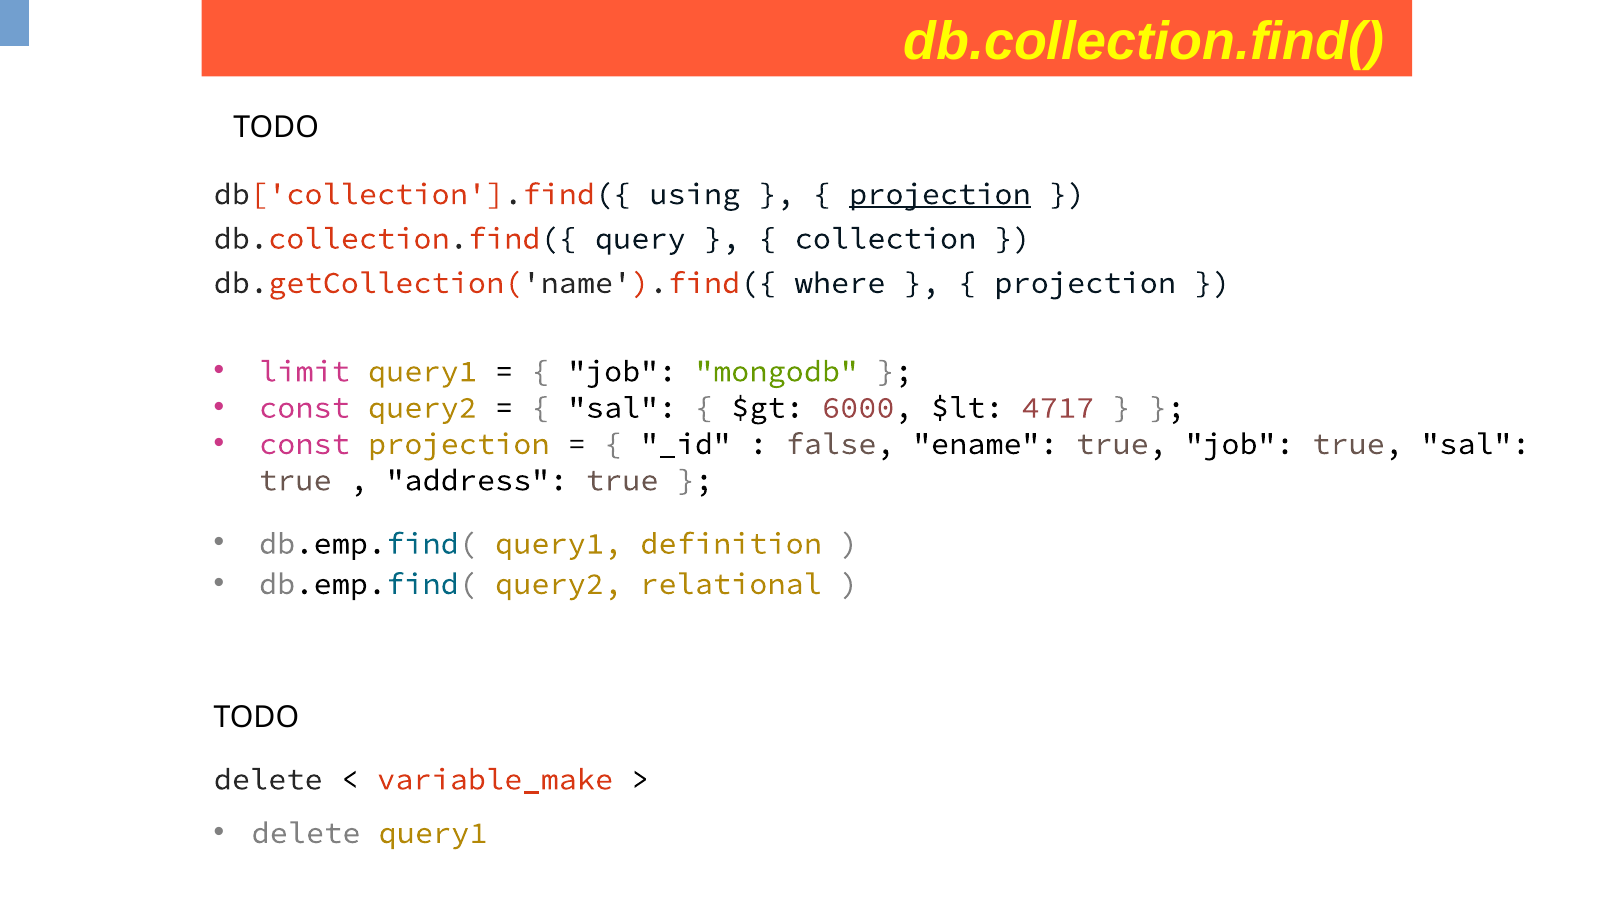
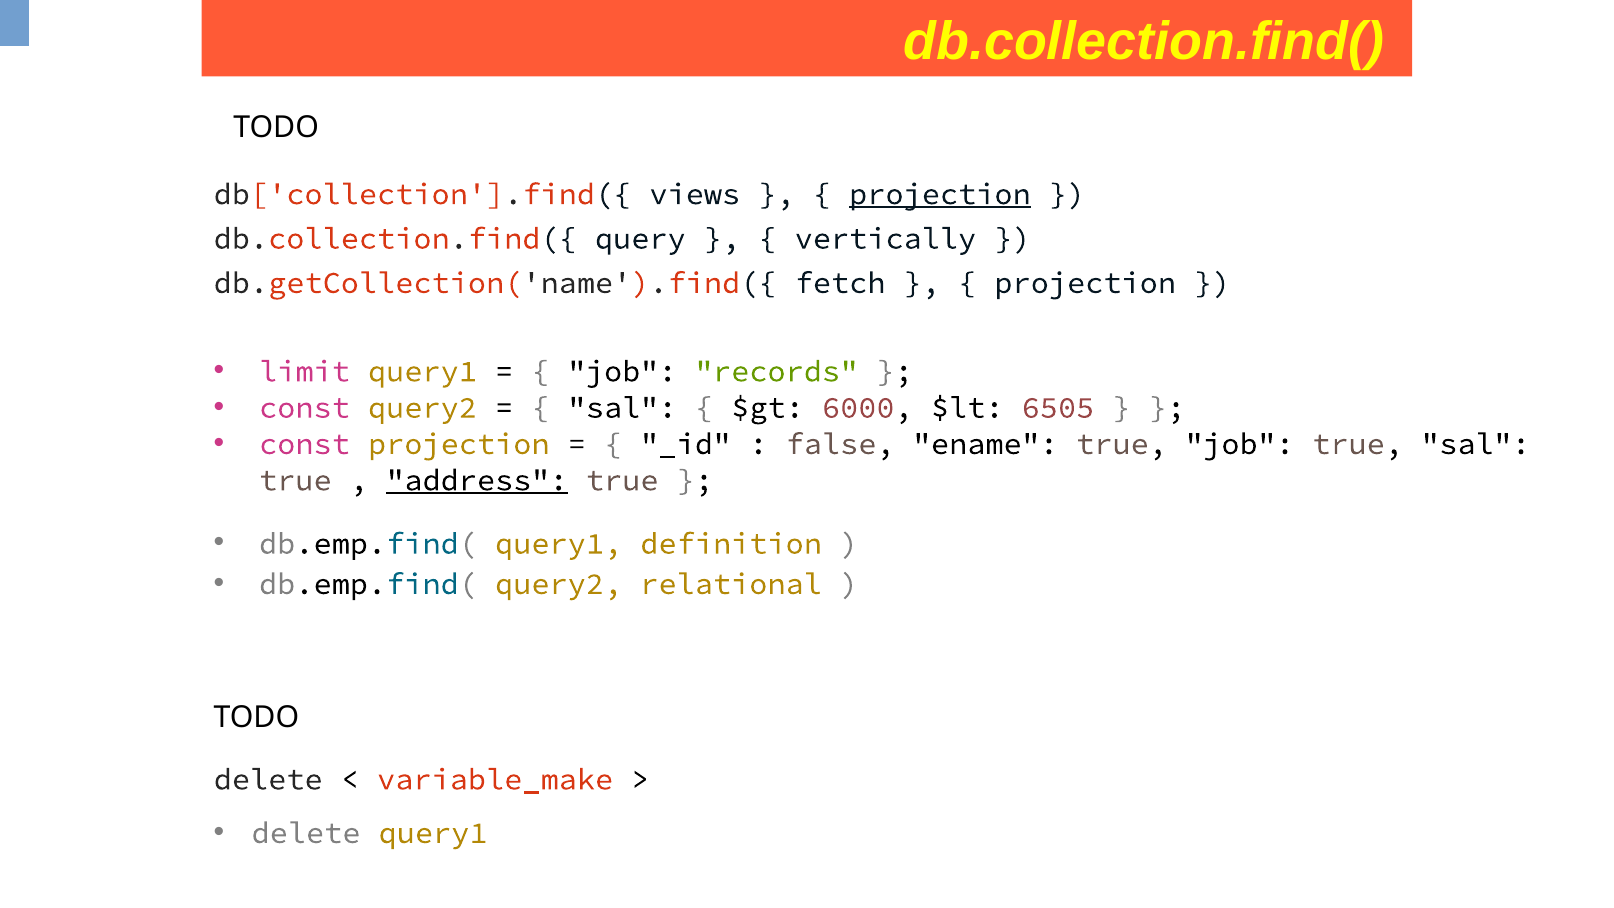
using: using -> views
collection: collection -> vertically
where: where -> fetch
mongodb: mongodb -> records
4717: 4717 -> 6505
address underline: none -> present
